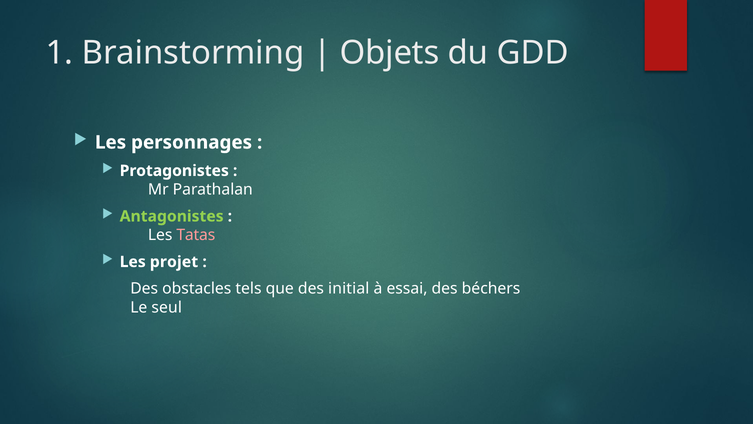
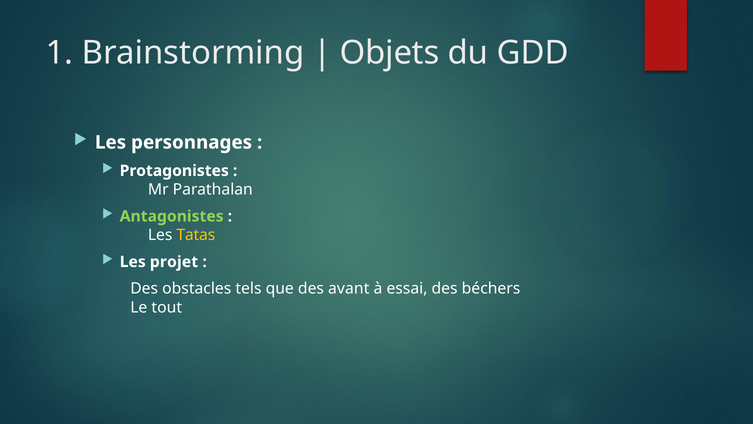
Tatas colour: pink -> yellow
initial: initial -> avant
seul: seul -> tout
